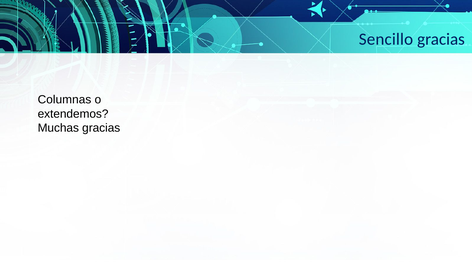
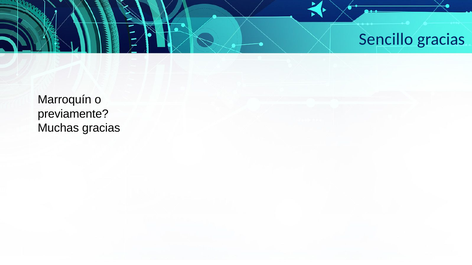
Columnas: Columnas -> Marroquín
extendemos: extendemos -> previamente
